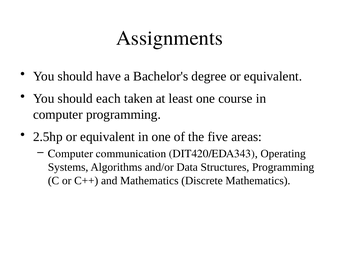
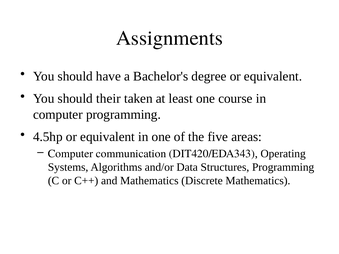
each: each -> their
2.5hp: 2.5hp -> 4.5hp
